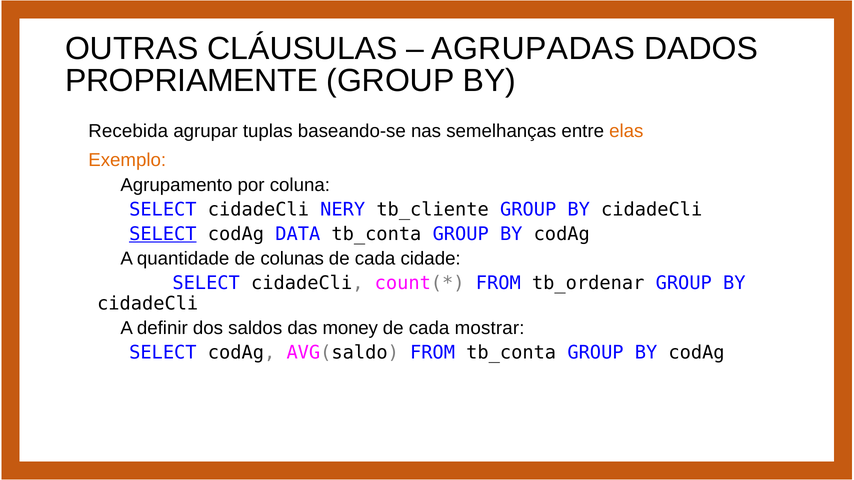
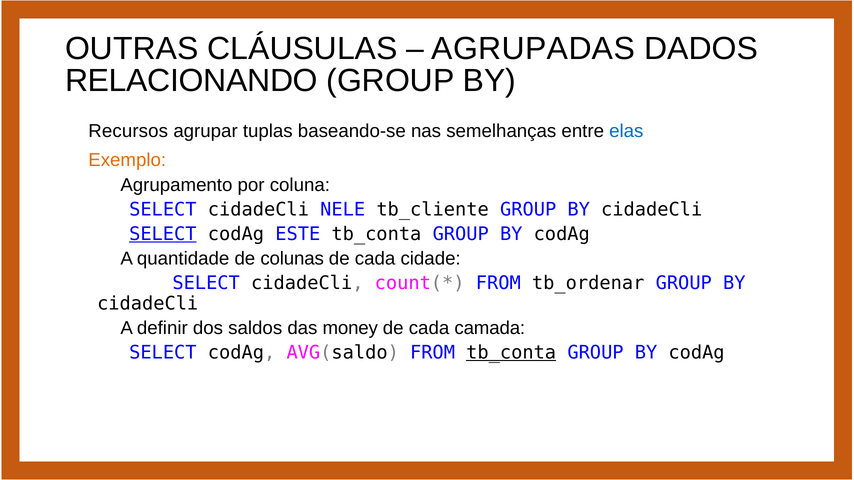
PROPRIAMENTE: PROPRIAMENTE -> RELACIONANDO
Recebida: Recebida -> Recursos
elas colour: orange -> blue
NERY: NERY -> NELE
DATA: DATA -> ESTE
mostrar: mostrar -> camada
tb_conta at (511, 353) underline: none -> present
